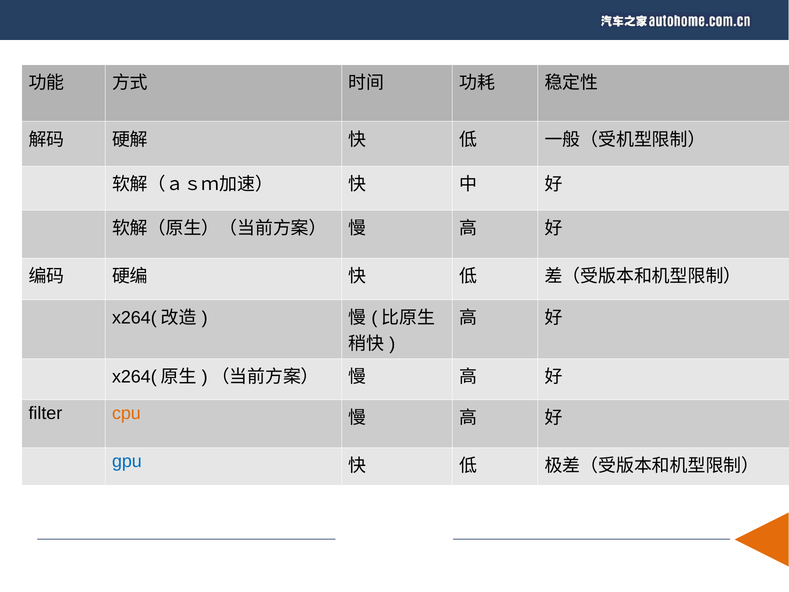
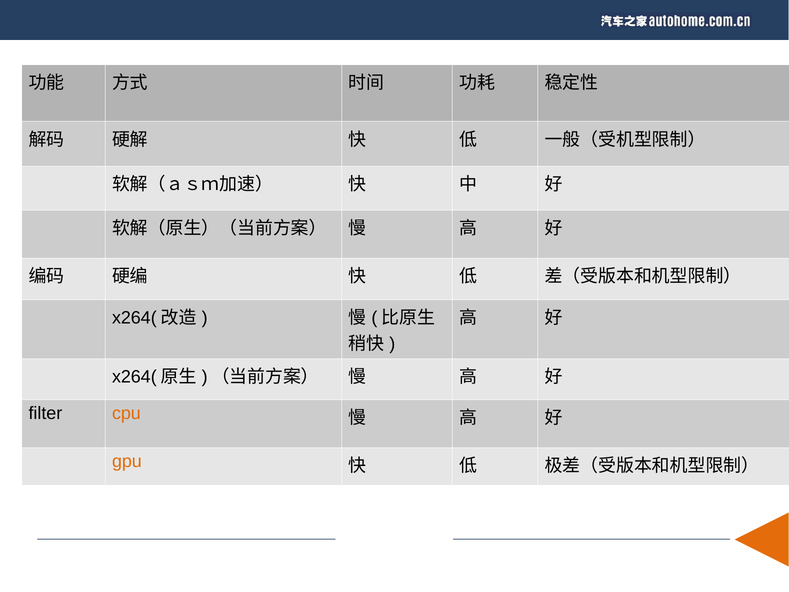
gpu colour: blue -> orange
